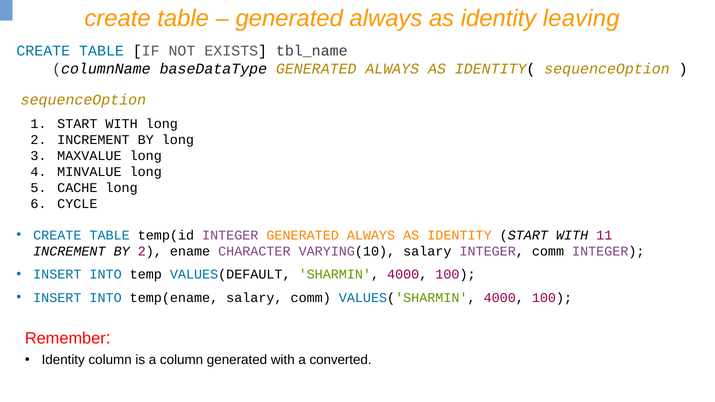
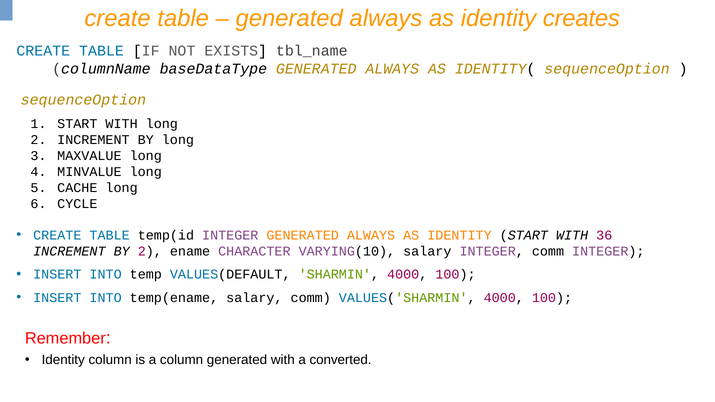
leaving: leaving -> creates
11: 11 -> 36
